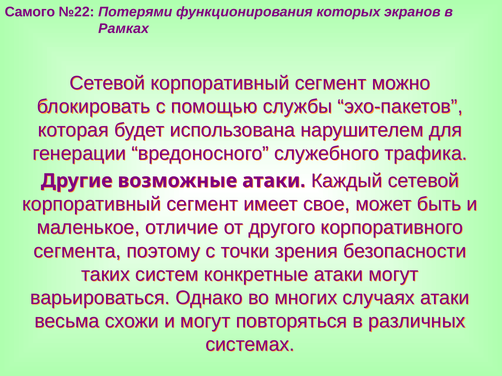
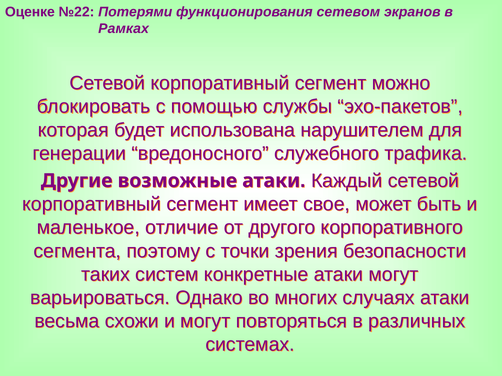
Самого: Самого -> Оценке
которых: которых -> сетевом
